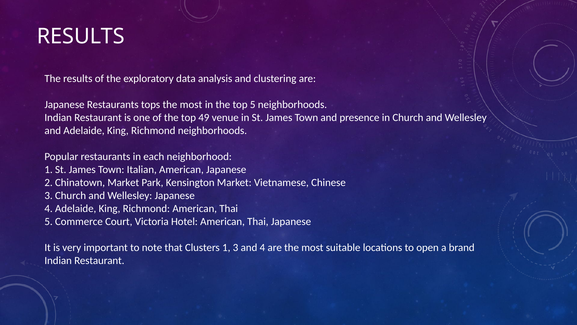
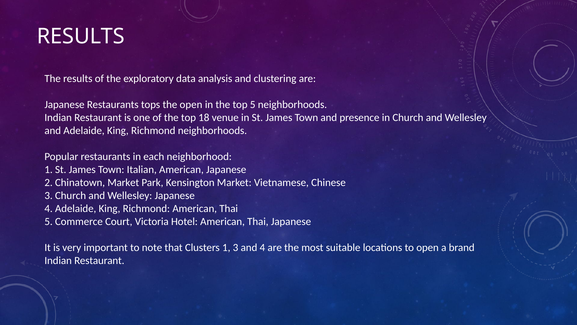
tops the most: most -> open
49: 49 -> 18
